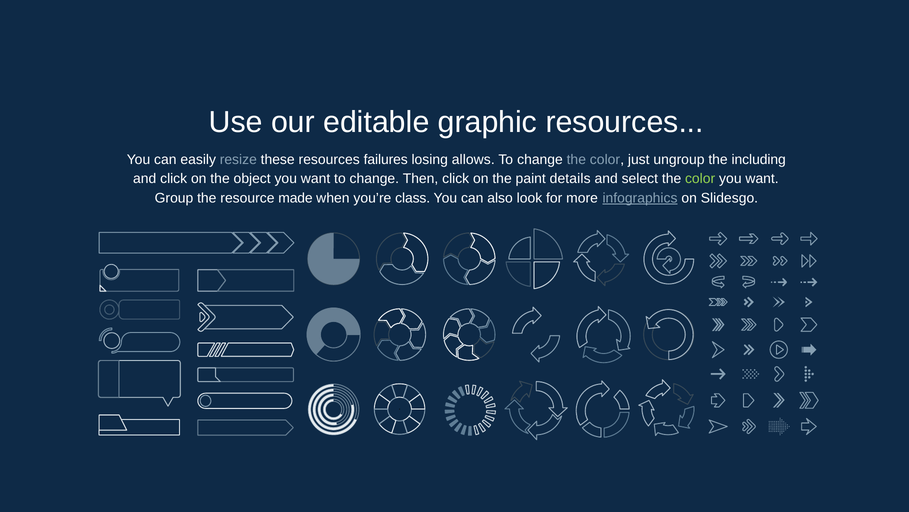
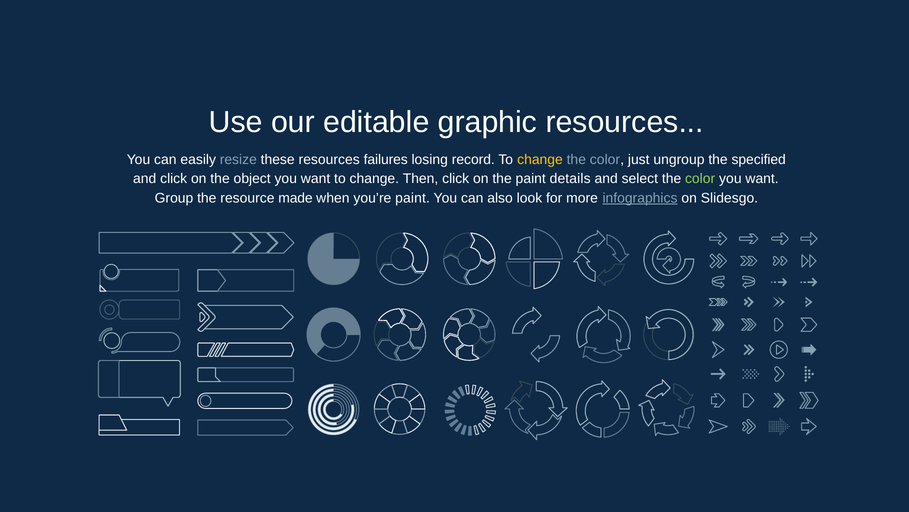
allows: allows -> record
change at (540, 159) colour: white -> yellow
including: including -> specified
you’re class: class -> paint
